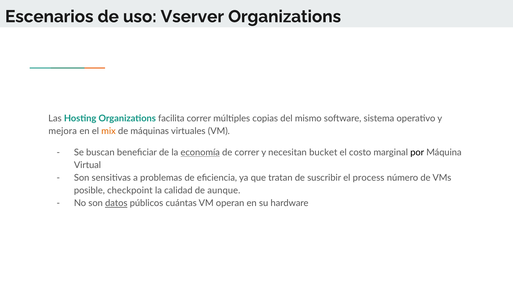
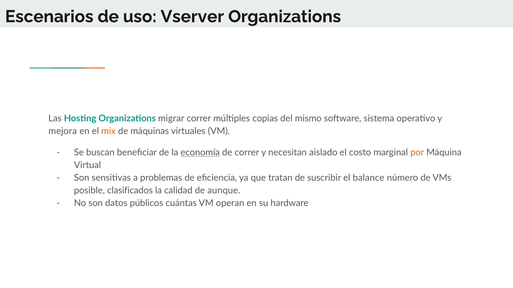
facilita: facilita -> migrar
bucket: bucket -> aislado
por colour: black -> orange
process: process -> balance
checkpoint: checkpoint -> clasificados
datos underline: present -> none
